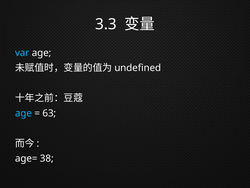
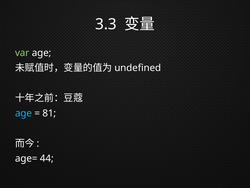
var colour: light blue -> light green
63: 63 -> 81
38: 38 -> 44
